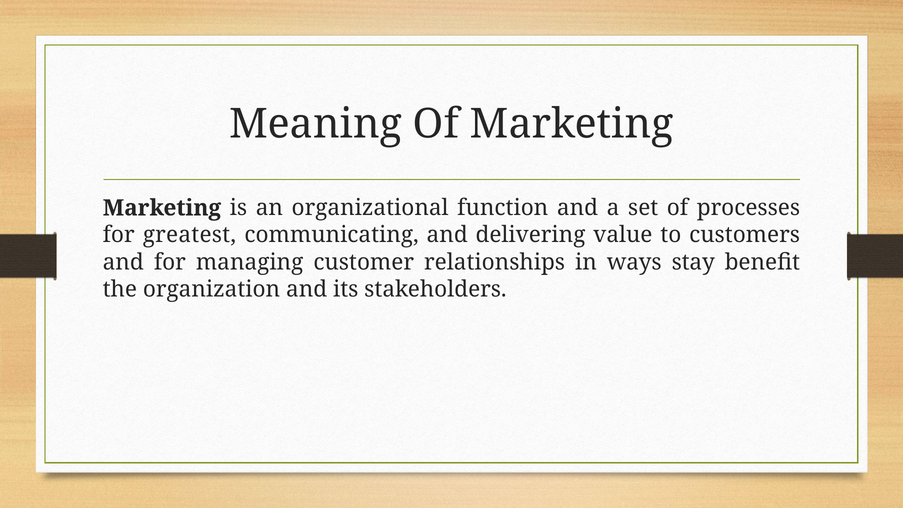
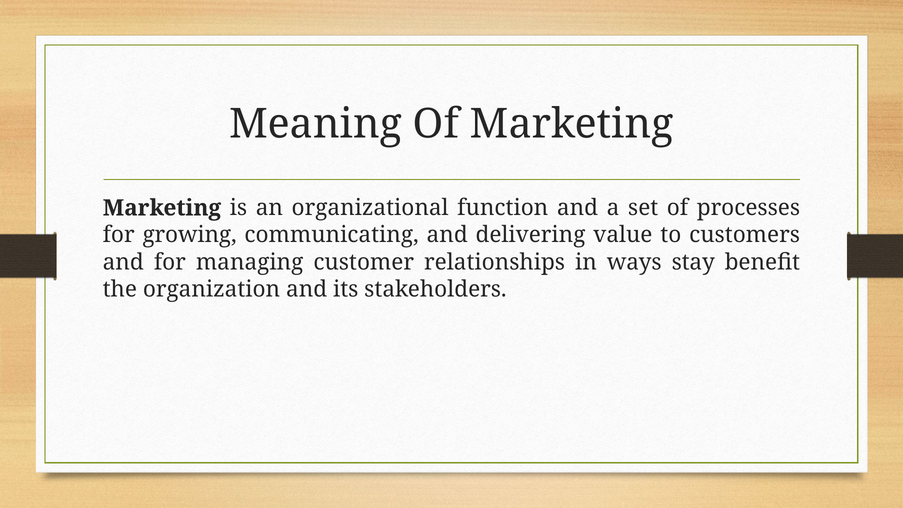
greatest: greatest -> growing
